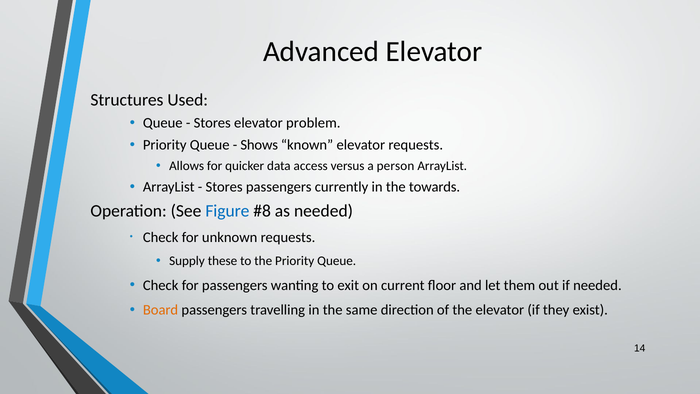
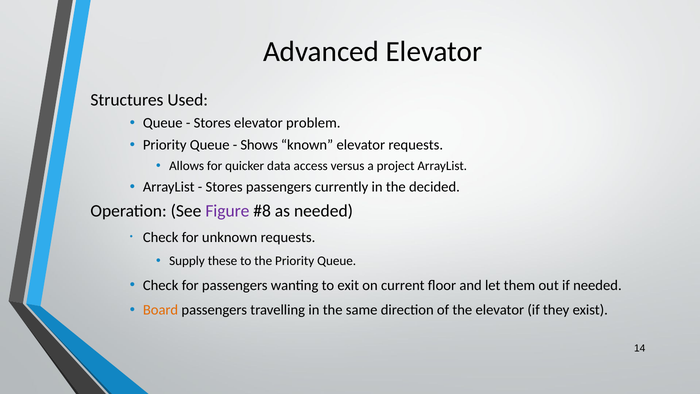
person: person -> project
towards: towards -> decided
Figure colour: blue -> purple
